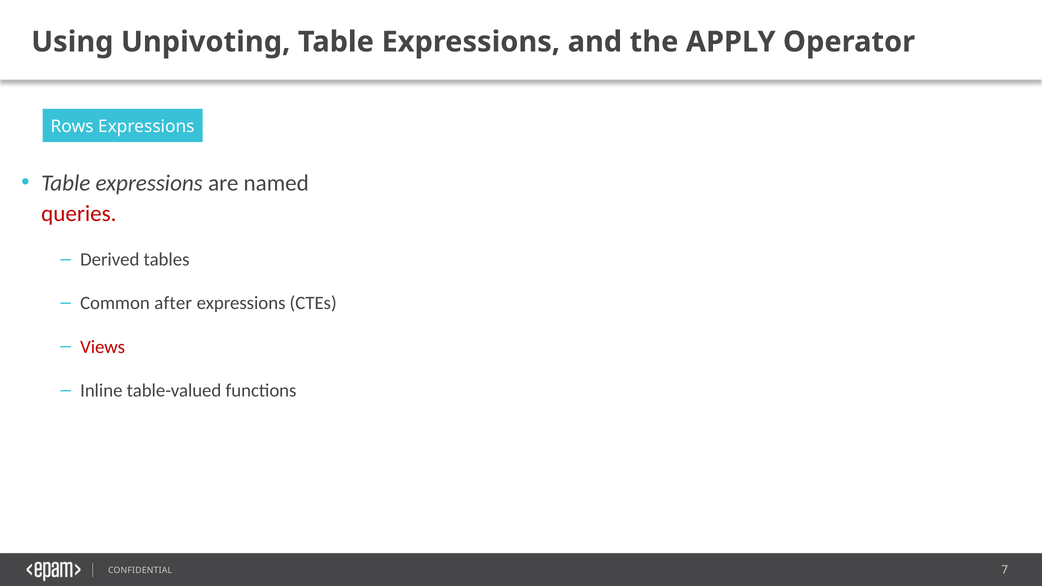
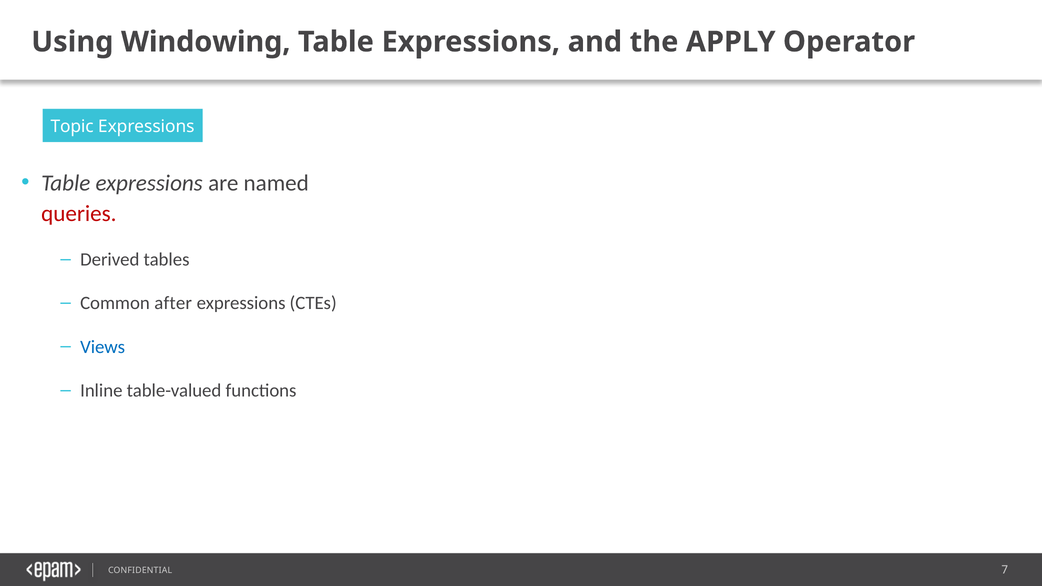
Unpivoting: Unpivoting -> Windowing
Rows: Rows -> Topic
Views colour: red -> blue
